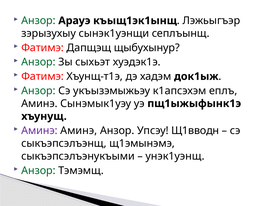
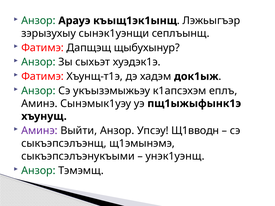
Аминэ Аминэ: Аминэ -> Выйти
